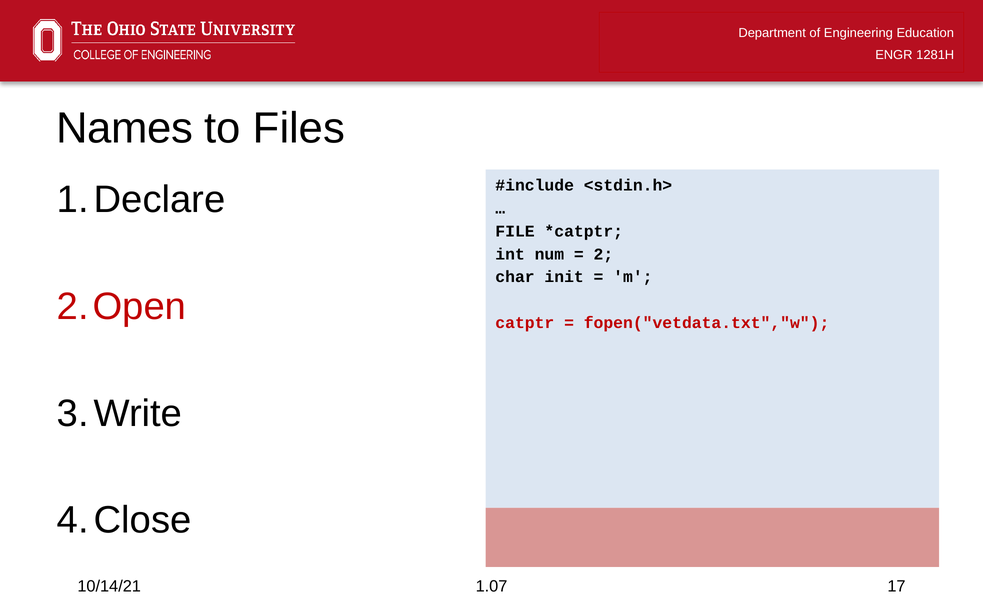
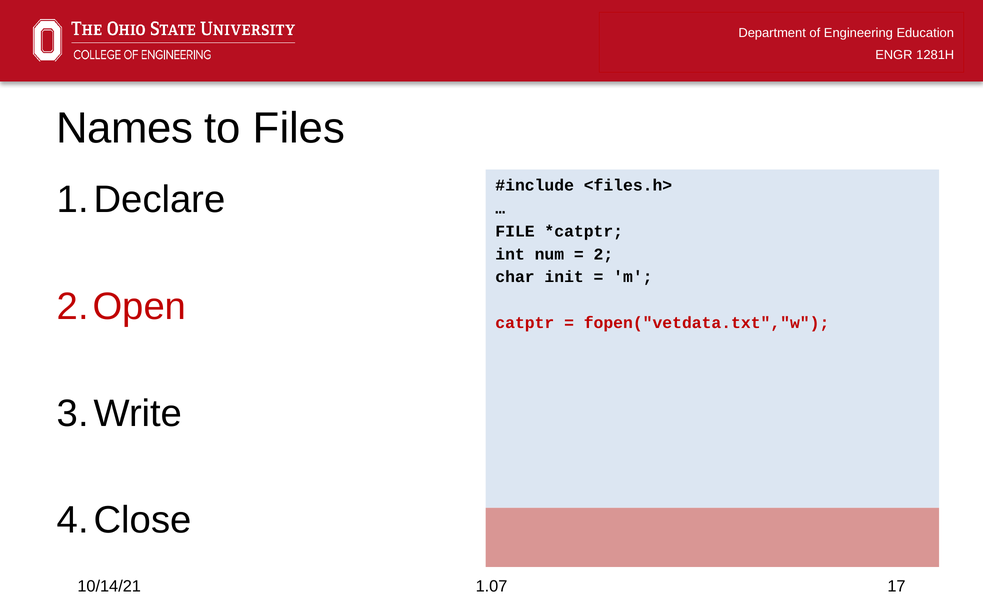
<stdin.h>: <stdin.h> -> <files.h>
